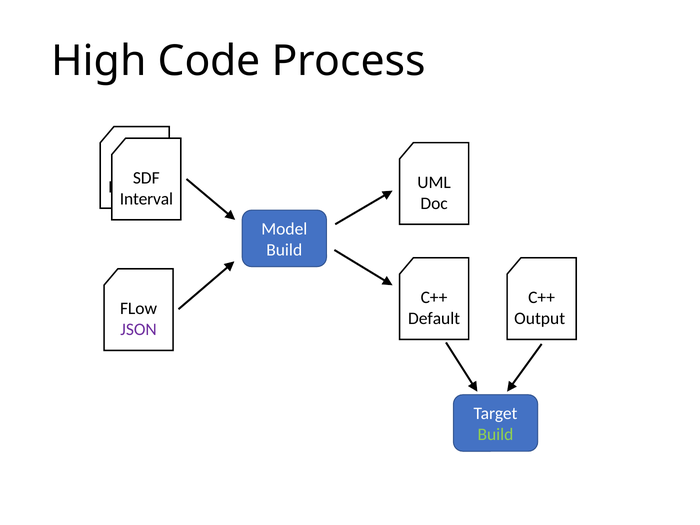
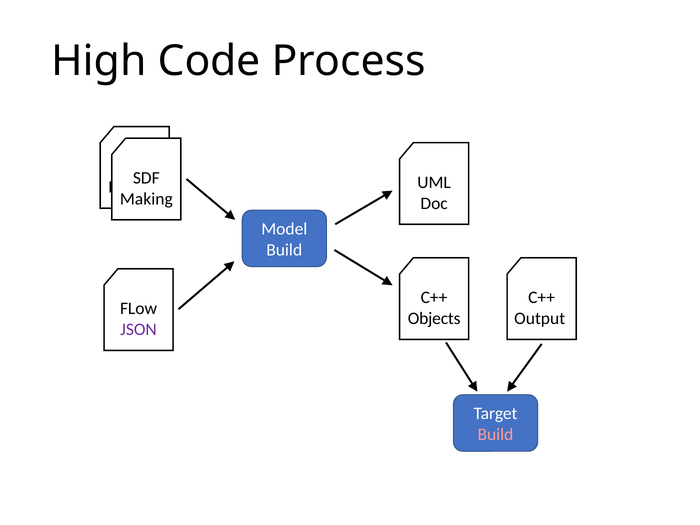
Interval: Interval -> Making
Default: Default -> Objects
Build at (496, 435) colour: light green -> pink
